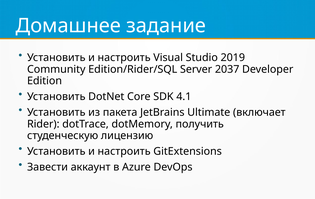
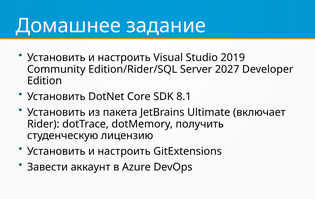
2037: 2037 -> 2027
4.1: 4.1 -> 8.1
